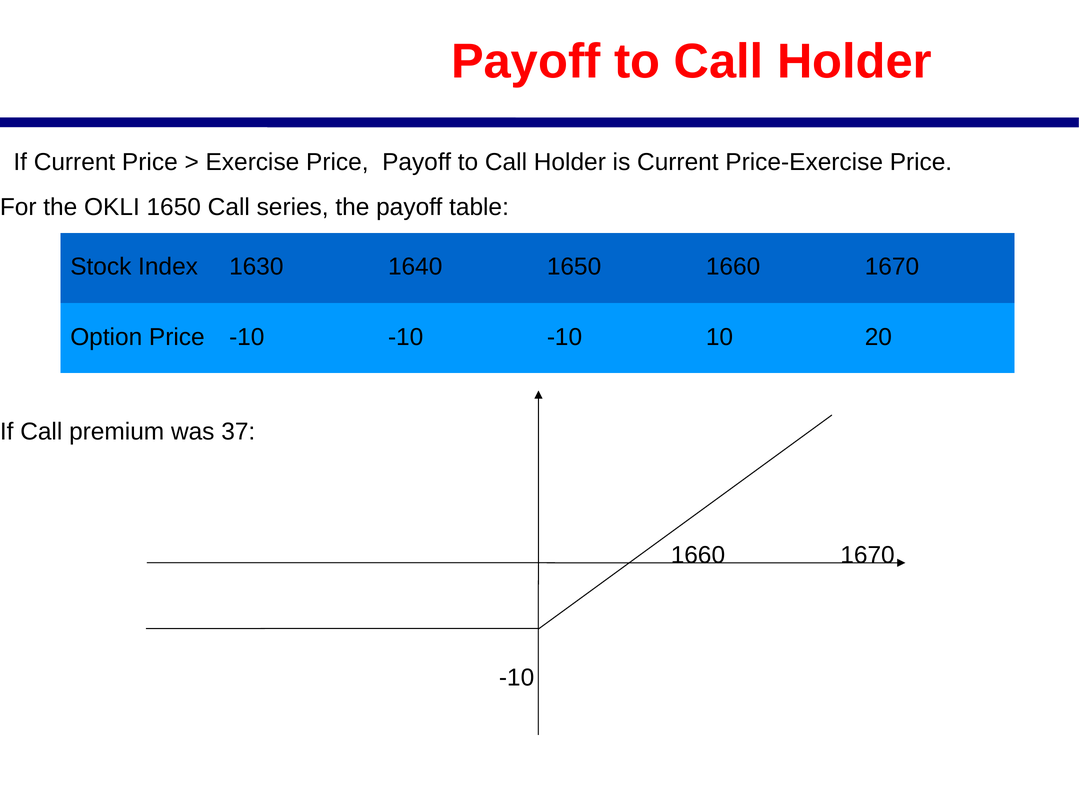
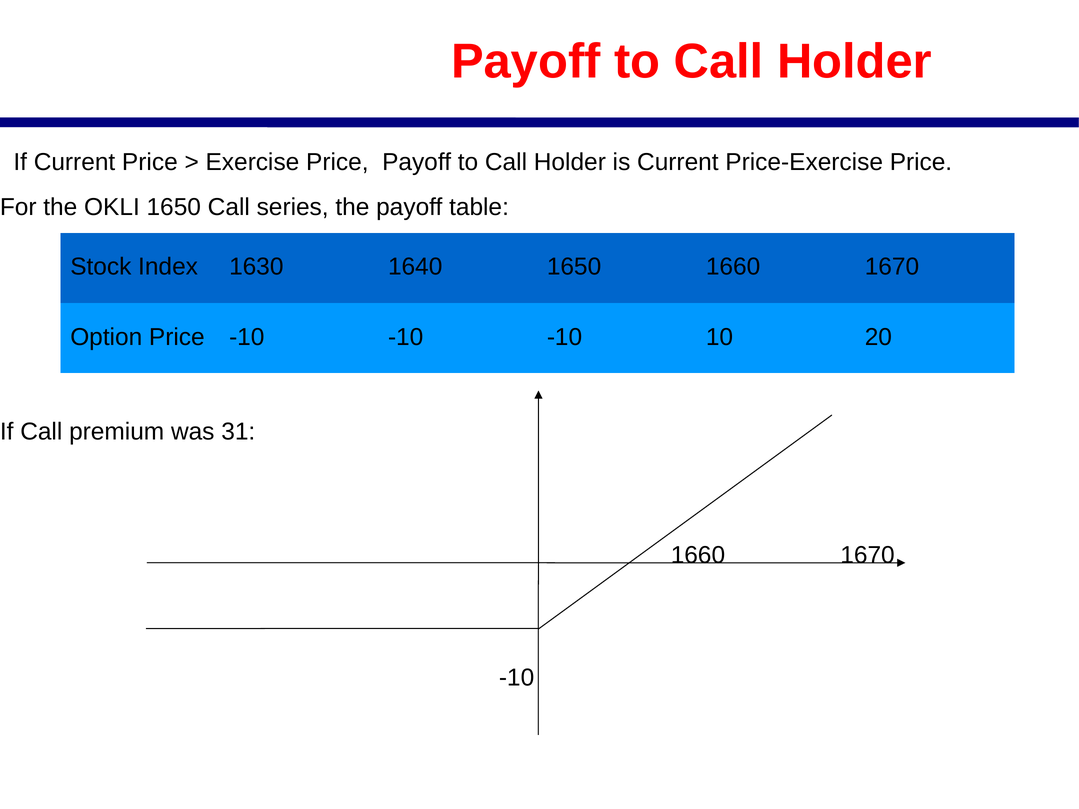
37: 37 -> 31
